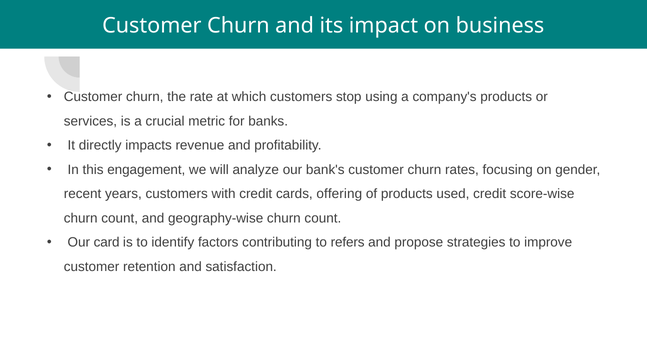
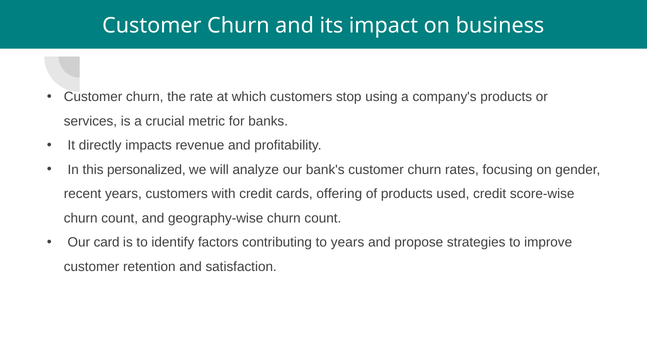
engagement: engagement -> personalized
to refers: refers -> years
